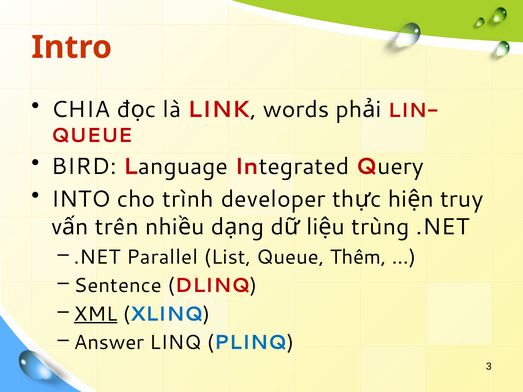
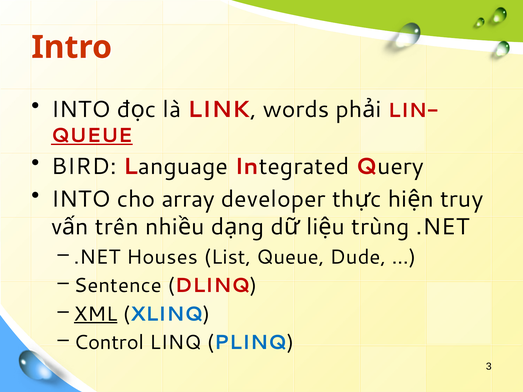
CHIA at (81, 110): CHIA -> INTO
QUEUE at (92, 136) underline: none -> present
trình: trình -> array
Parallel: Parallel -> Houses
Thêm: Thêm -> Dude
Answer: Answer -> Control
